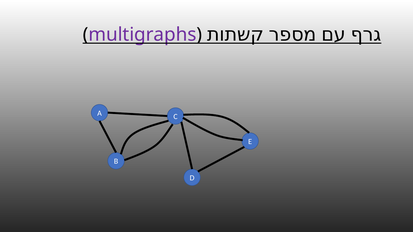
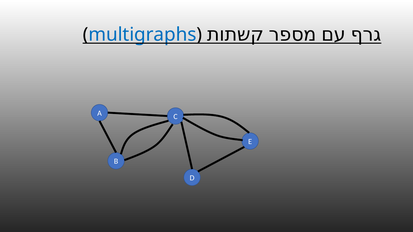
multigraphs colour: purple -> blue
